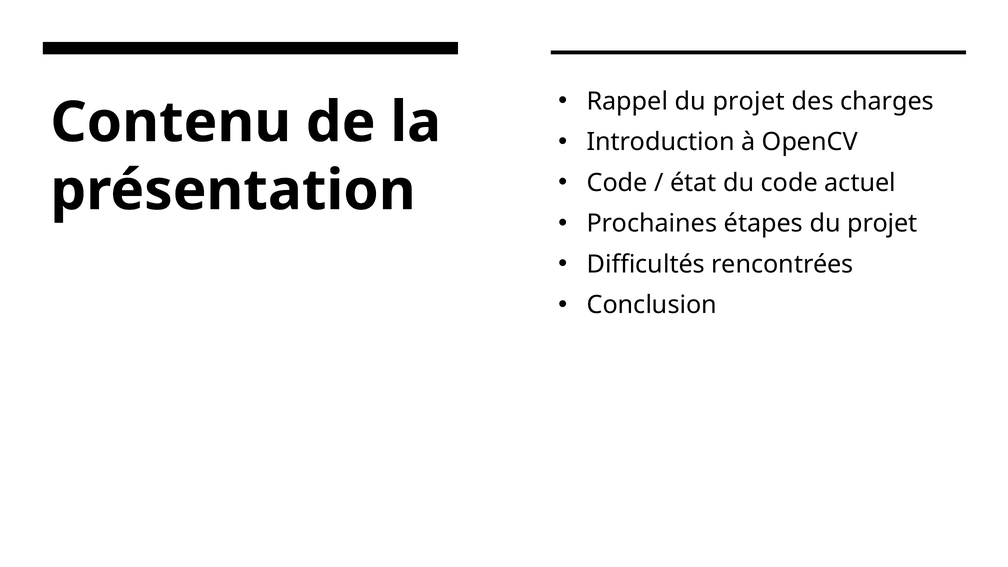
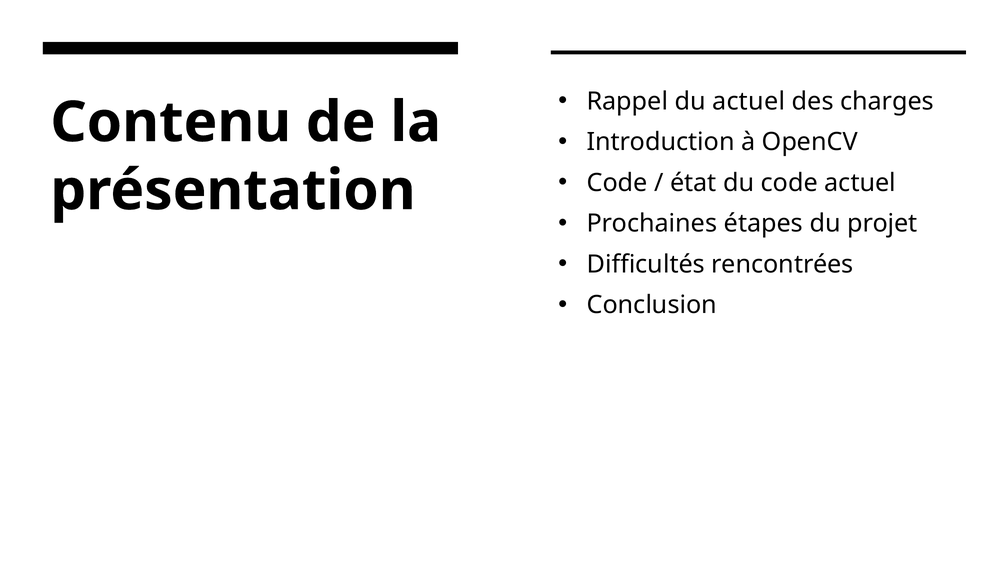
Rappel du projet: projet -> actuel
